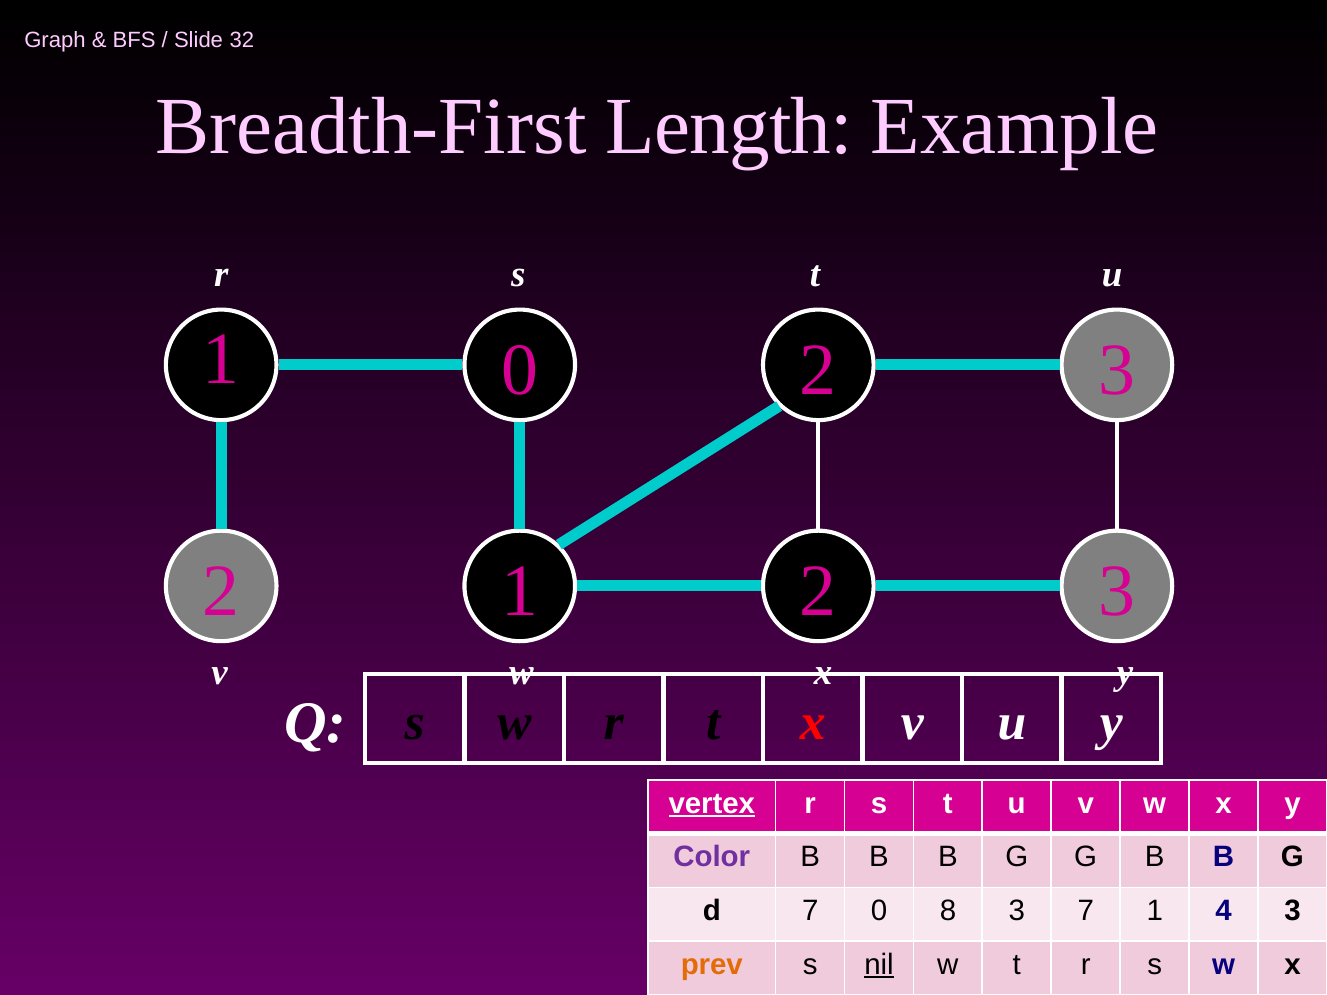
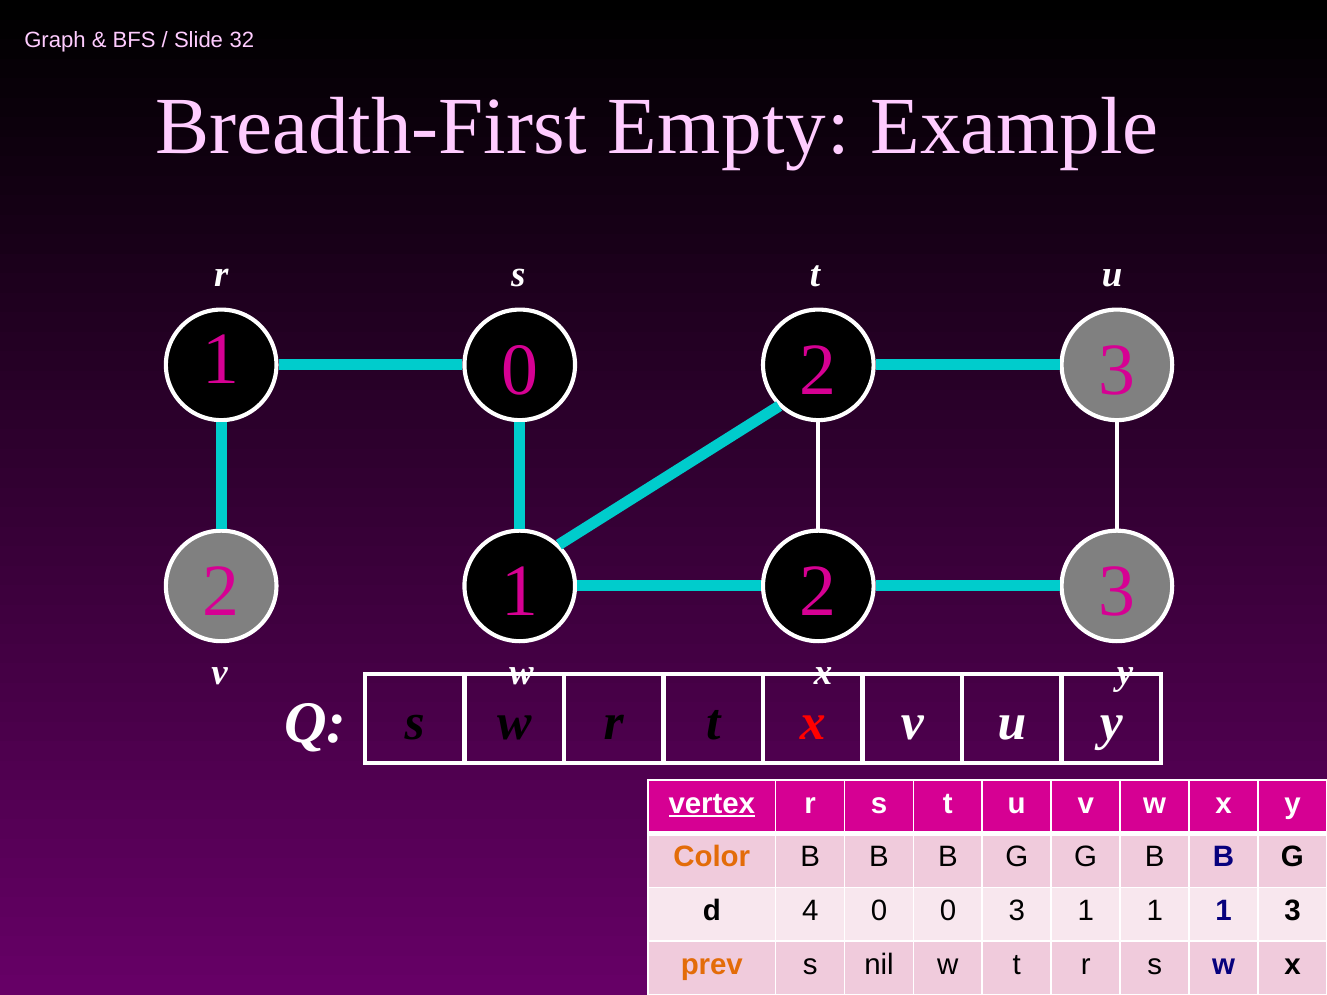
Length: Length -> Empty
Color colour: purple -> orange
d 7: 7 -> 4
0 8: 8 -> 0
3 7: 7 -> 1
4 at (1224, 911): 4 -> 1
nil underline: present -> none
